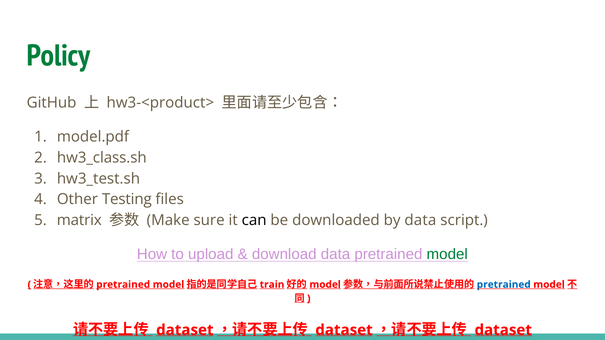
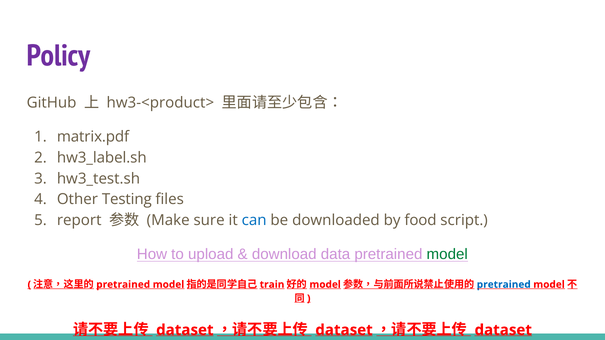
Policy colour: green -> purple
model.pdf: model.pdf -> matrix.pdf
hw3_class.sh: hw3_class.sh -> hw3_label.sh
matrix: matrix -> report
can colour: black -> blue
by data: data -> food
